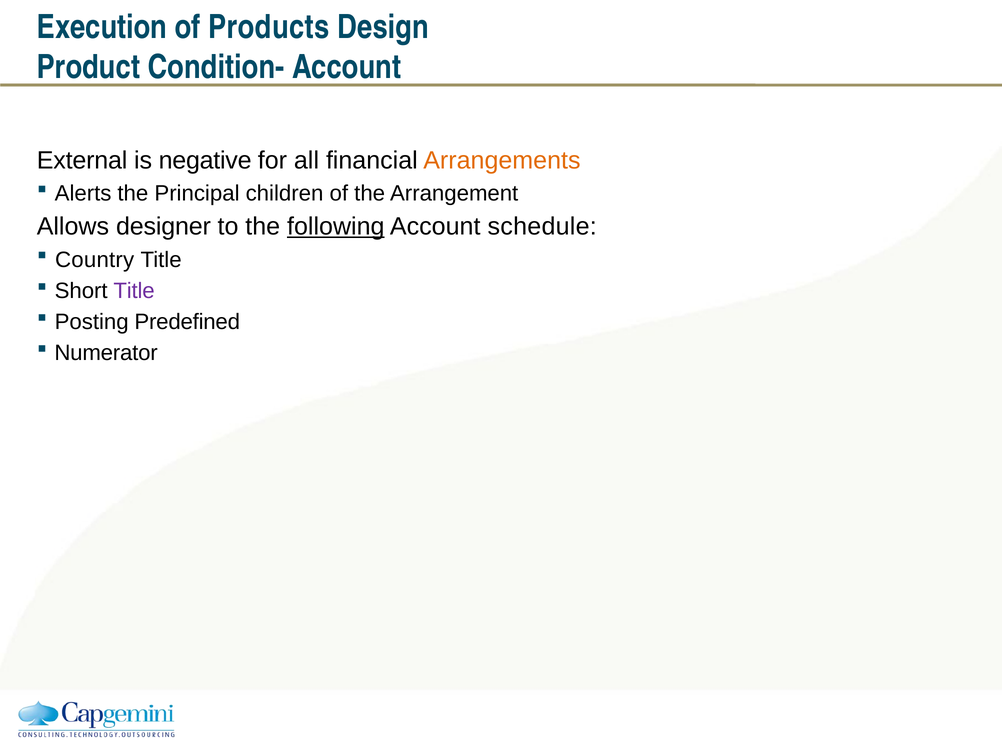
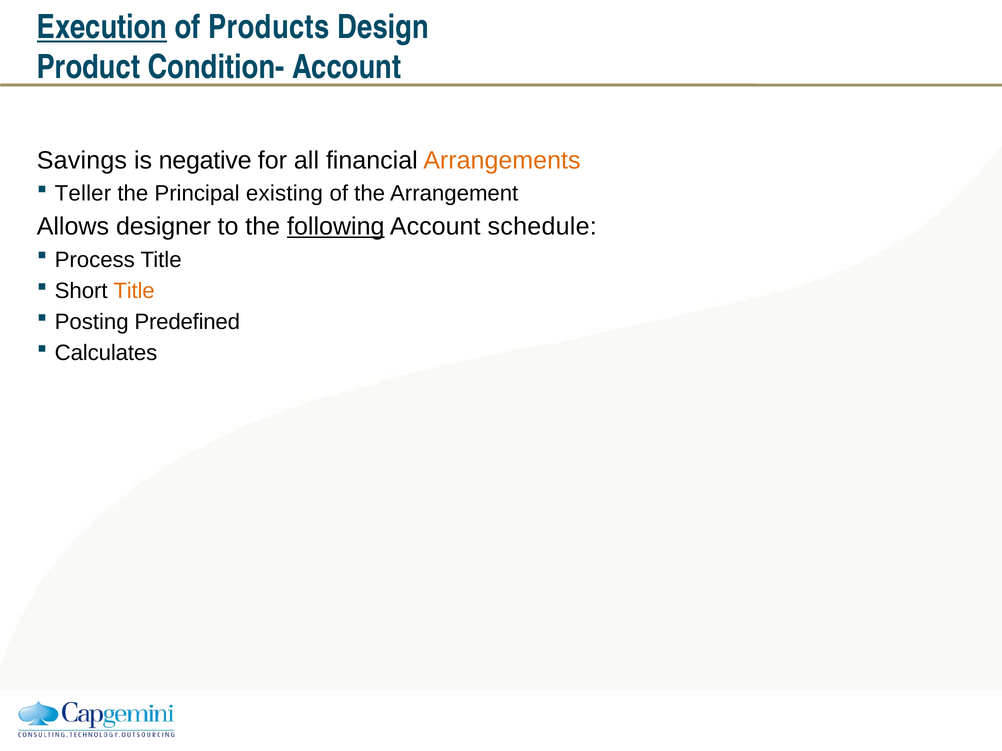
Execution underline: none -> present
External: External -> Savings
Alerts: Alerts -> Teller
children: children -> existing
Country: Country -> Process
Title at (134, 291) colour: purple -> orange
Numerator: Numerator -> Calculates
